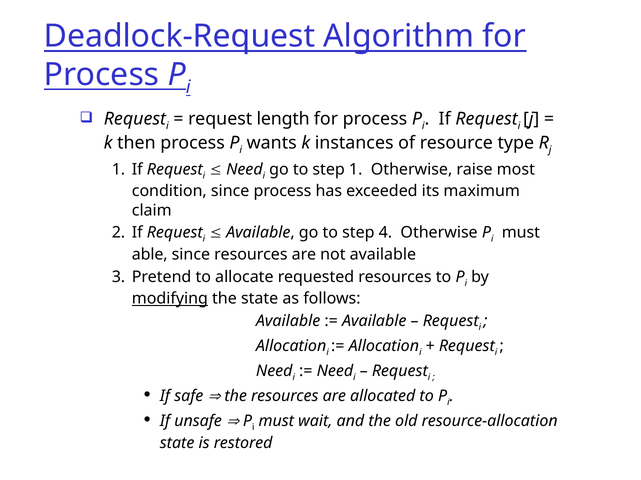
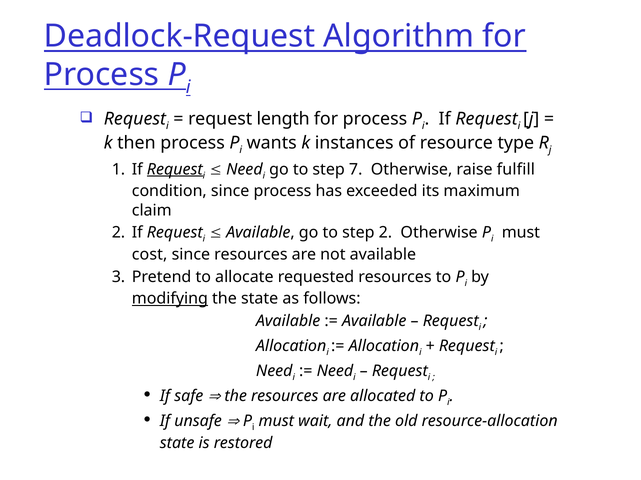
Request at (175, 169) underline: none -> present
step 1: 1 -> 7
most: most -> fulfill
step 4: 4 -> 2
able: able -> cost
